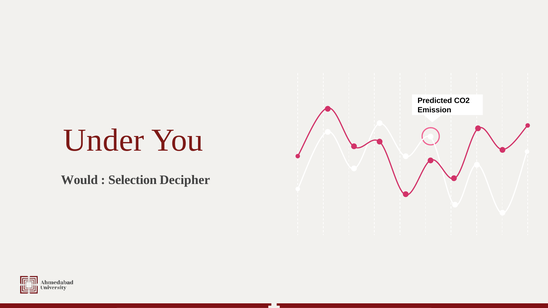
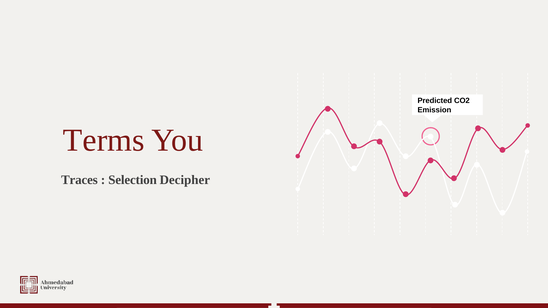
Under: Under -> Terms
Would: Would -> Traces
